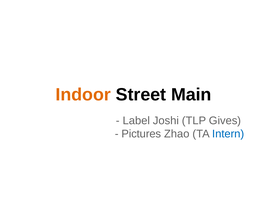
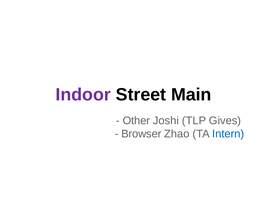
Indoor colour: orange -> purple
Label: Label -> Other
Pictures: Pictures -> Browser
